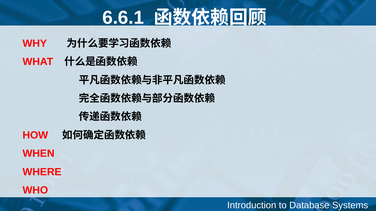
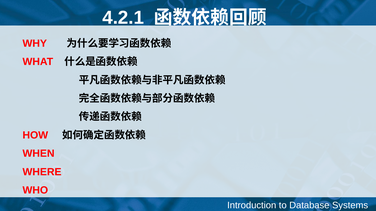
6.6.1: 6.6.1 -> 4.2.1
